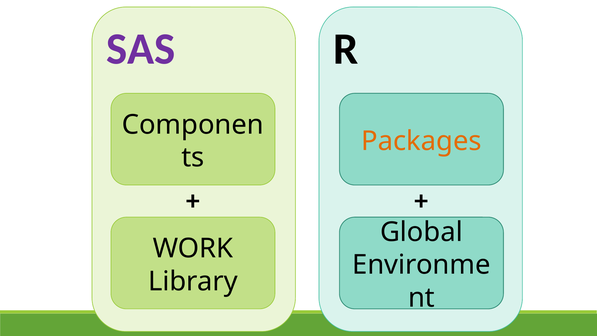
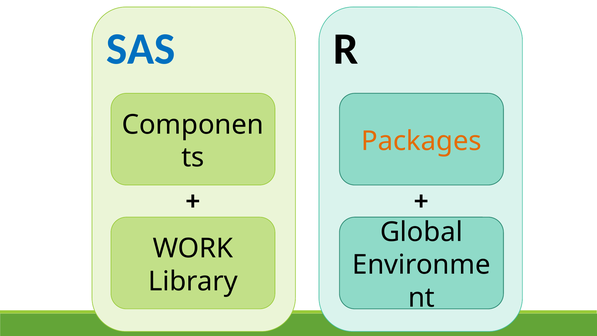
SAS colour: purple -> blue
